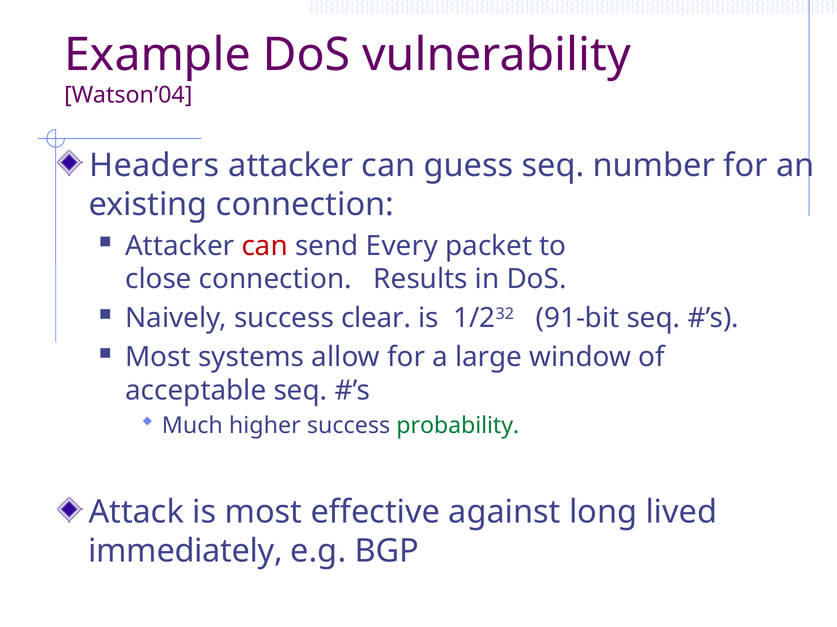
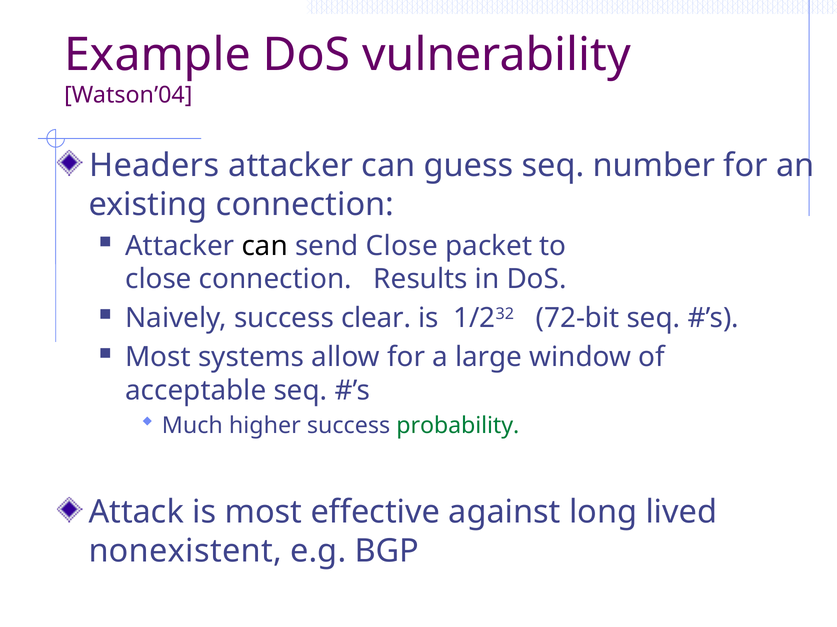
can at (265, 246) colour: red -> black
send Every: Every -> Close
91-bit: 91-bit -> 72-bit
immediately: immediately -> nonexistent
